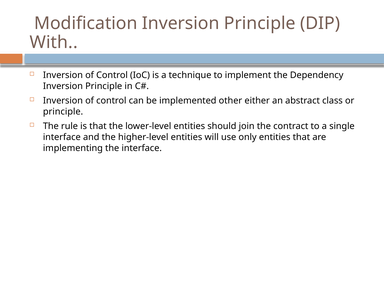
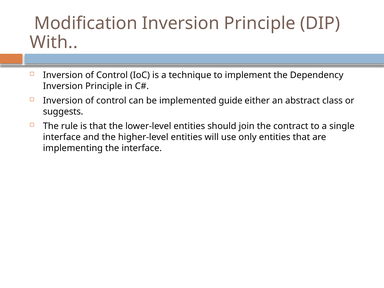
other: other -> guide
principle at (63, 112): principle -> suggests
